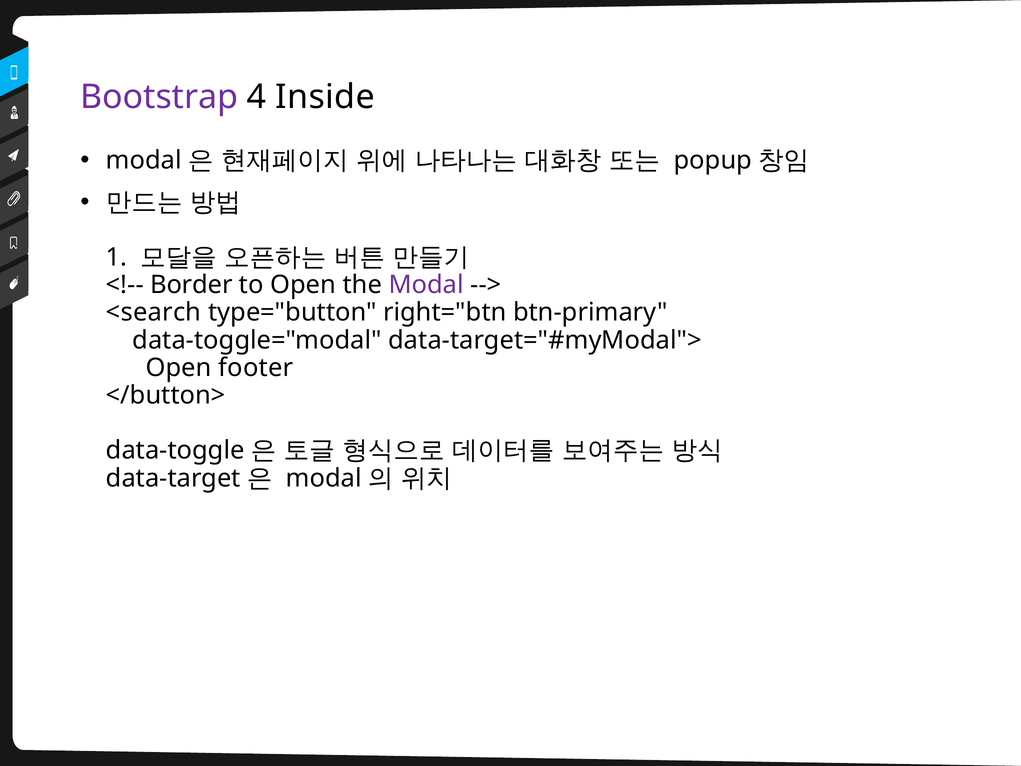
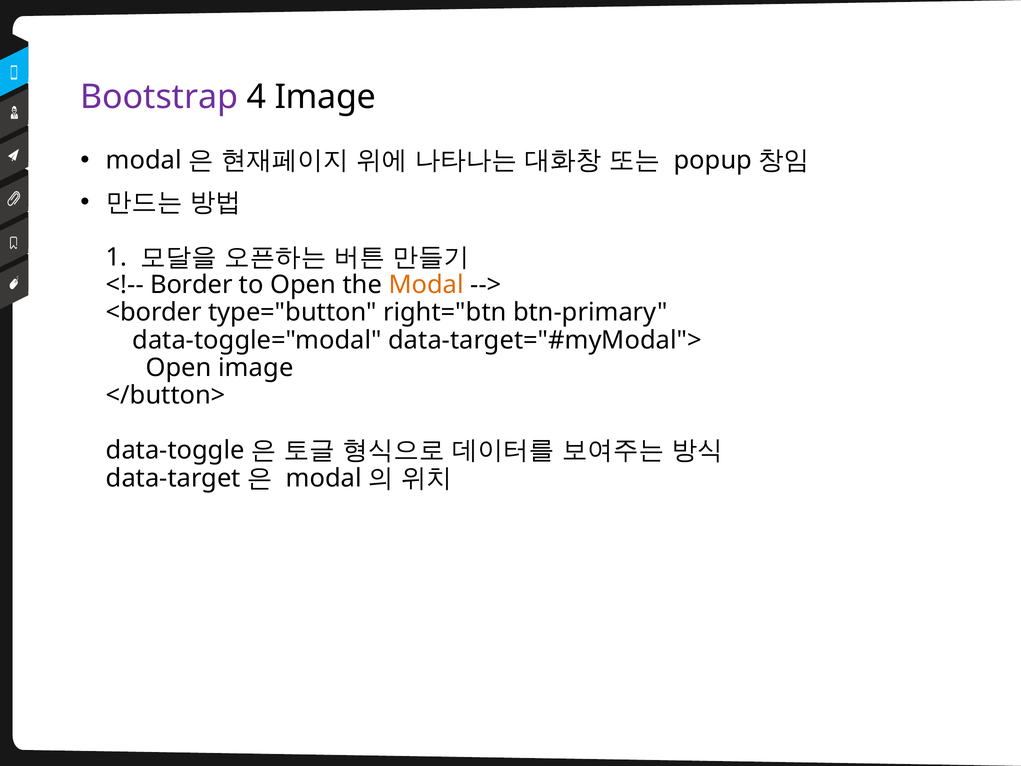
4 Inside: Inside -> Image
Modal colour: purple -> orange
<search: <search -> <border
Open footer: footer -> image
